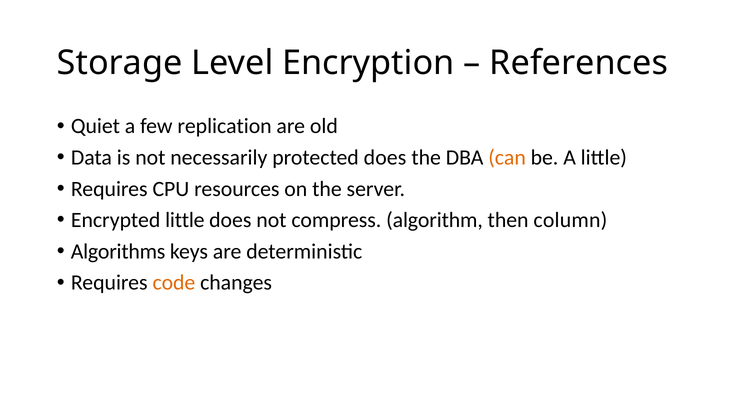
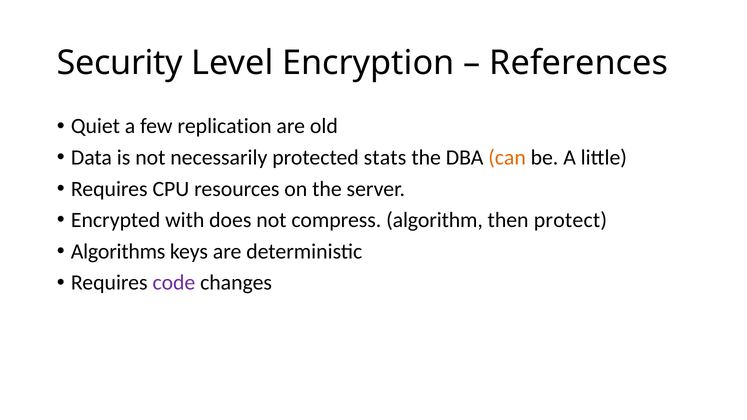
Storage: Storage -> Security
protected does: does -> stats
Encrypted little: little -> with
column: column -> protect
code colour: orange -> purple
